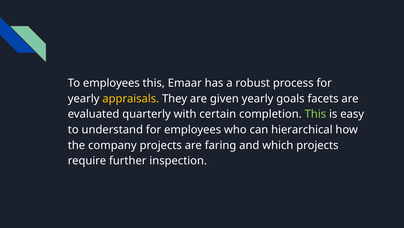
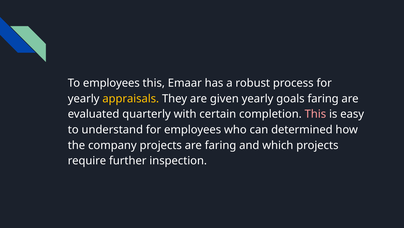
goals facets: facets -> faring
This at (315, 114) colour: light green -> pink
hierarchical: hierarchical -> determined
